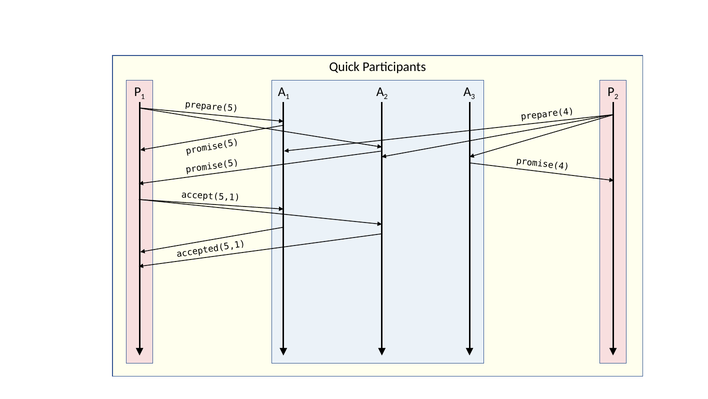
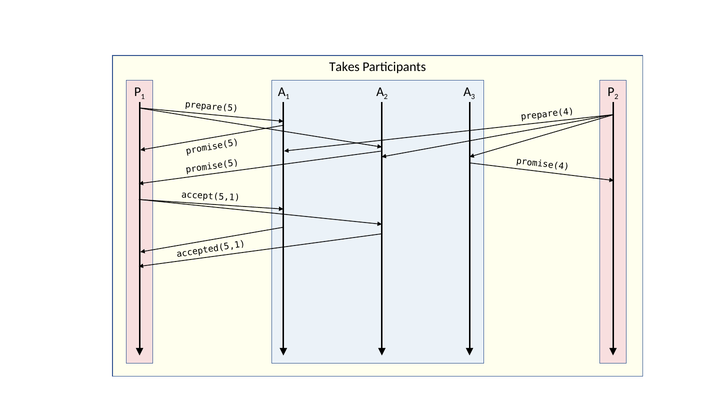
Quick: Quick -> Takes
